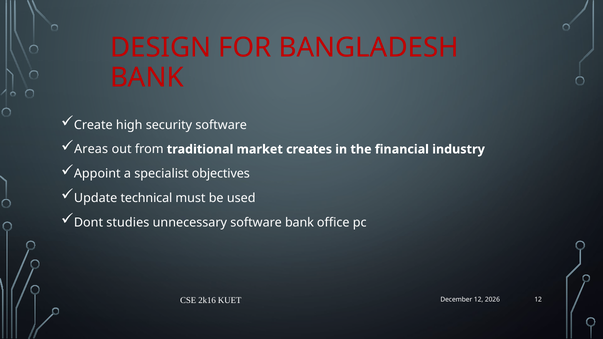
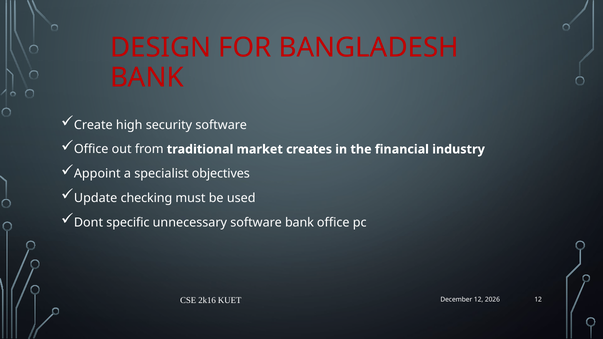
Areas at (91, 149): Areas -> Office
technical: technical -> checking
studies: studies -> specific
